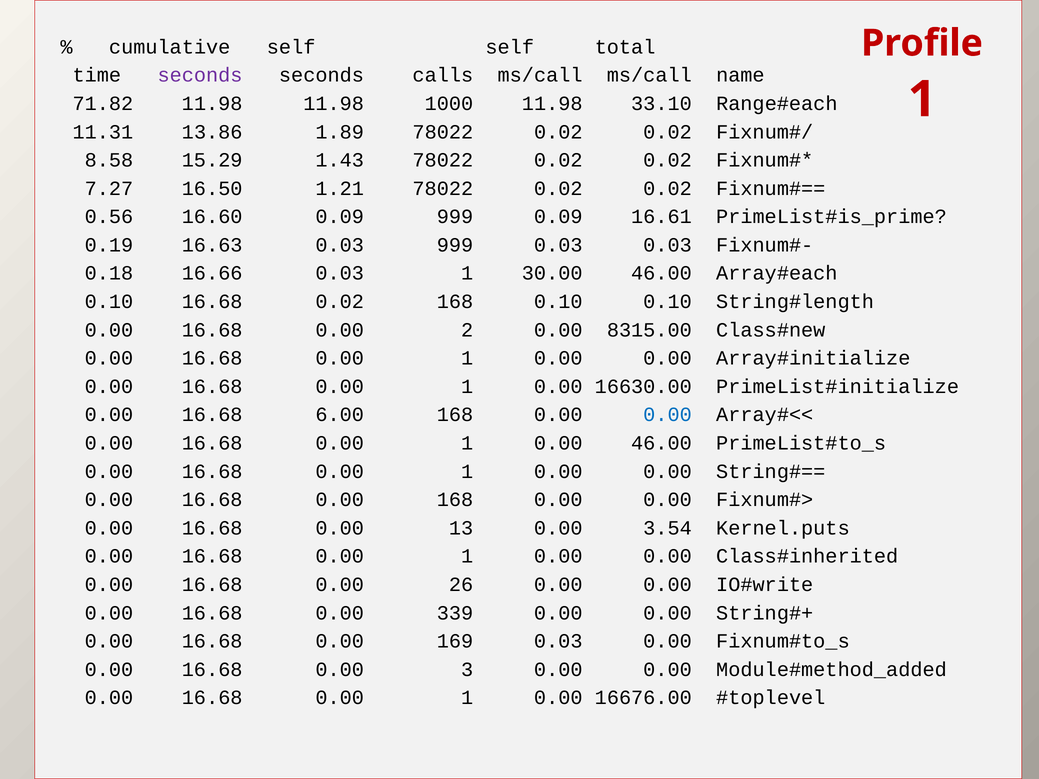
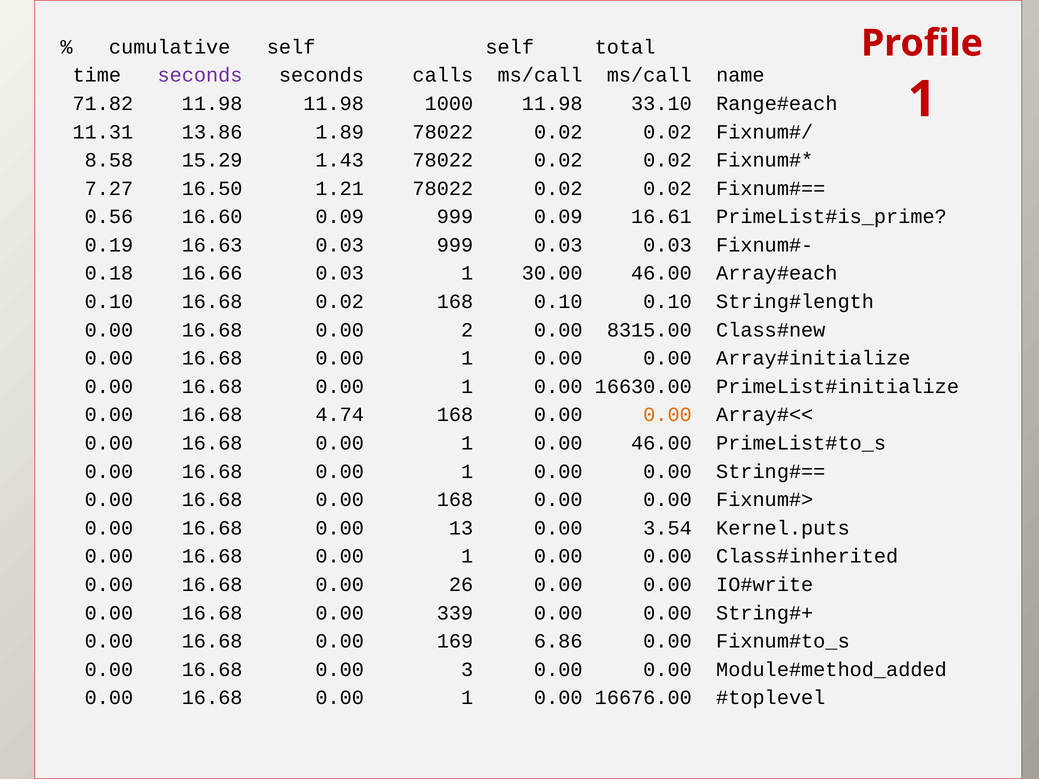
6.00: 6.00 -> 4.74
0.00 at (668, 415) colour: blue -> orange
169 0.03: 0.03 -> 6.86
